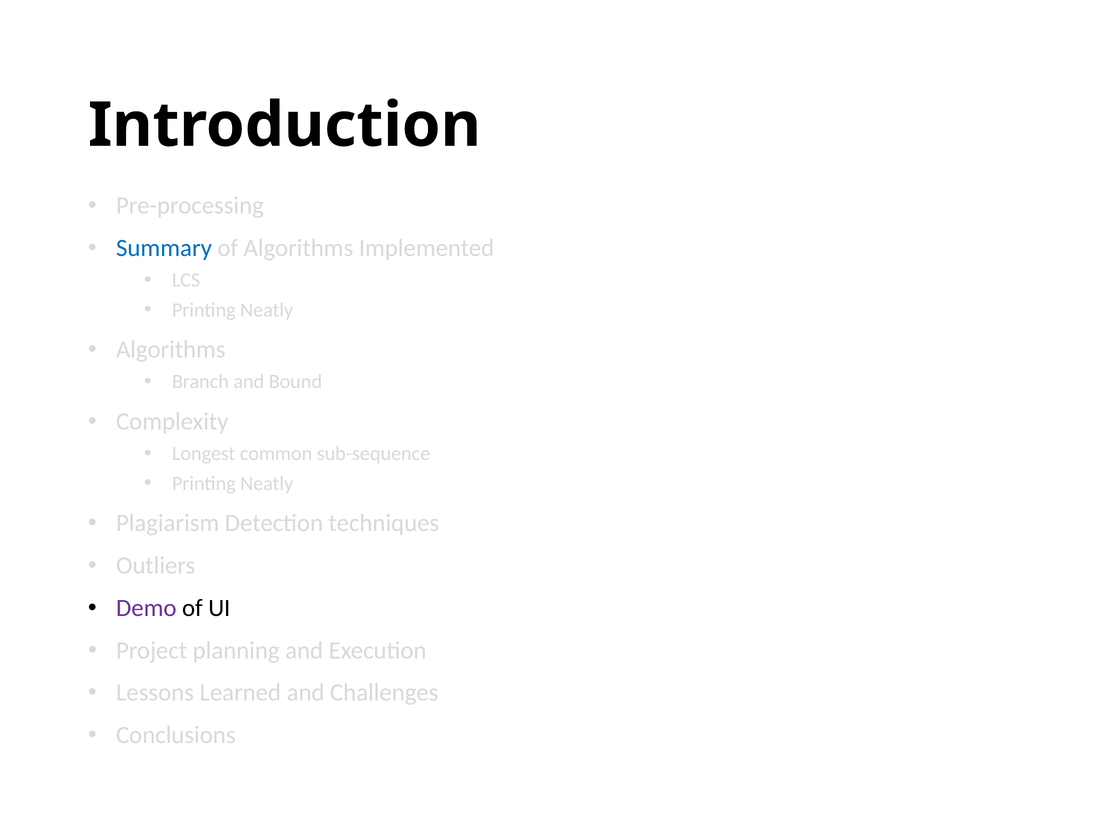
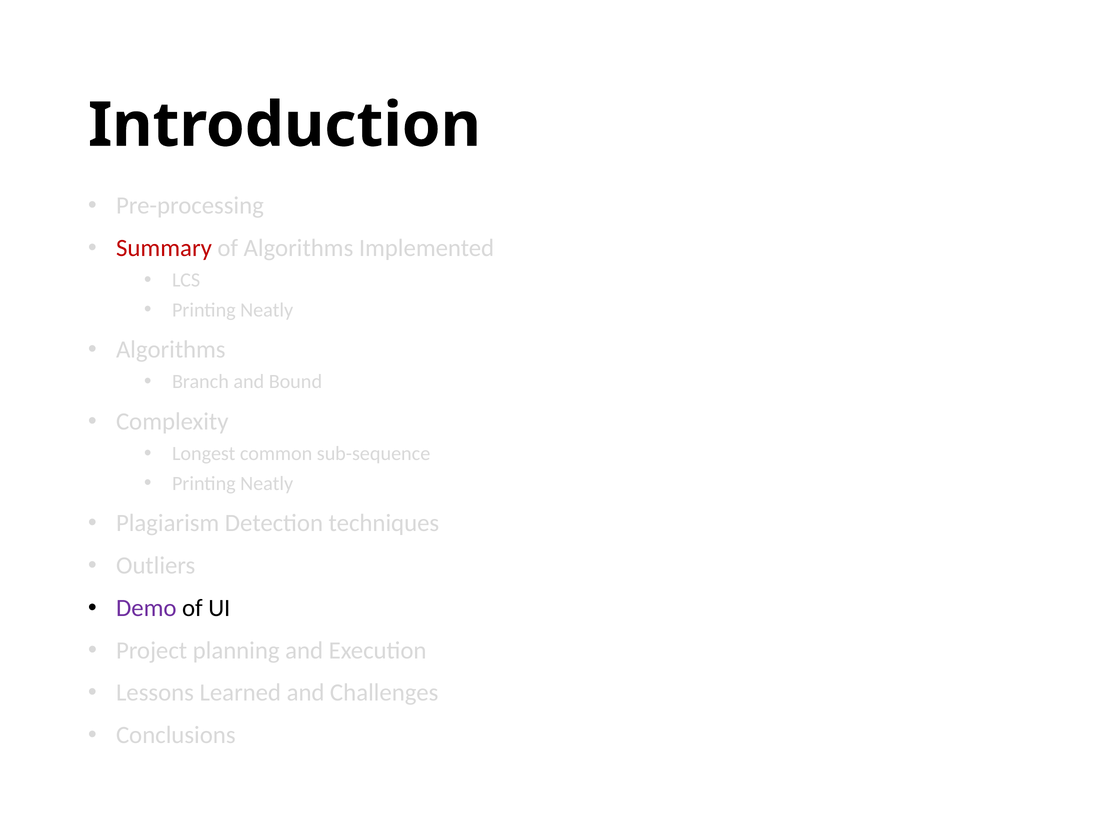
Summary colour: blue -> red
